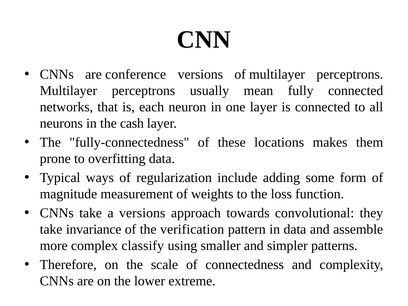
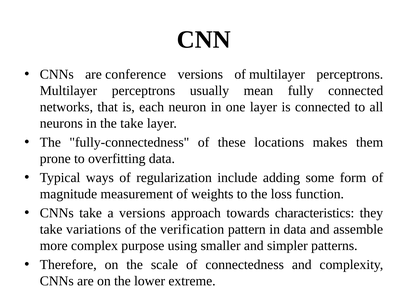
the cash: cash -> take
convolutional: convolutional -> characteristics
invariance: invariance -> variations
classify: classify -> purpose
